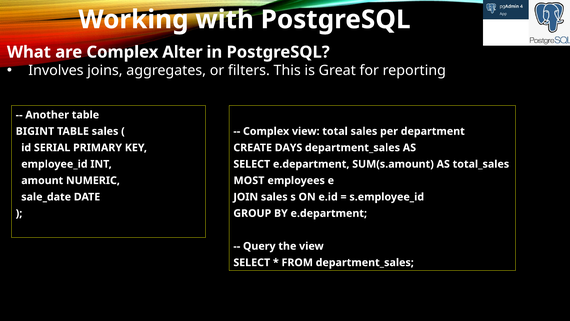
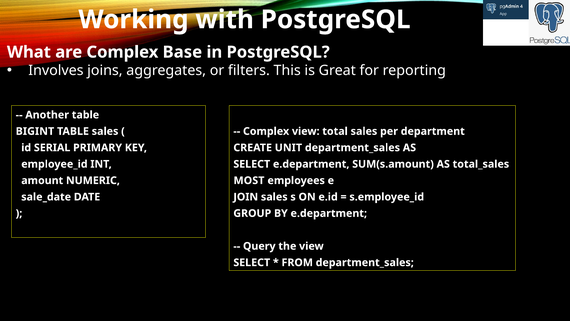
Alter: Alter -> Base
DAYS: DAYS -> UNIT
